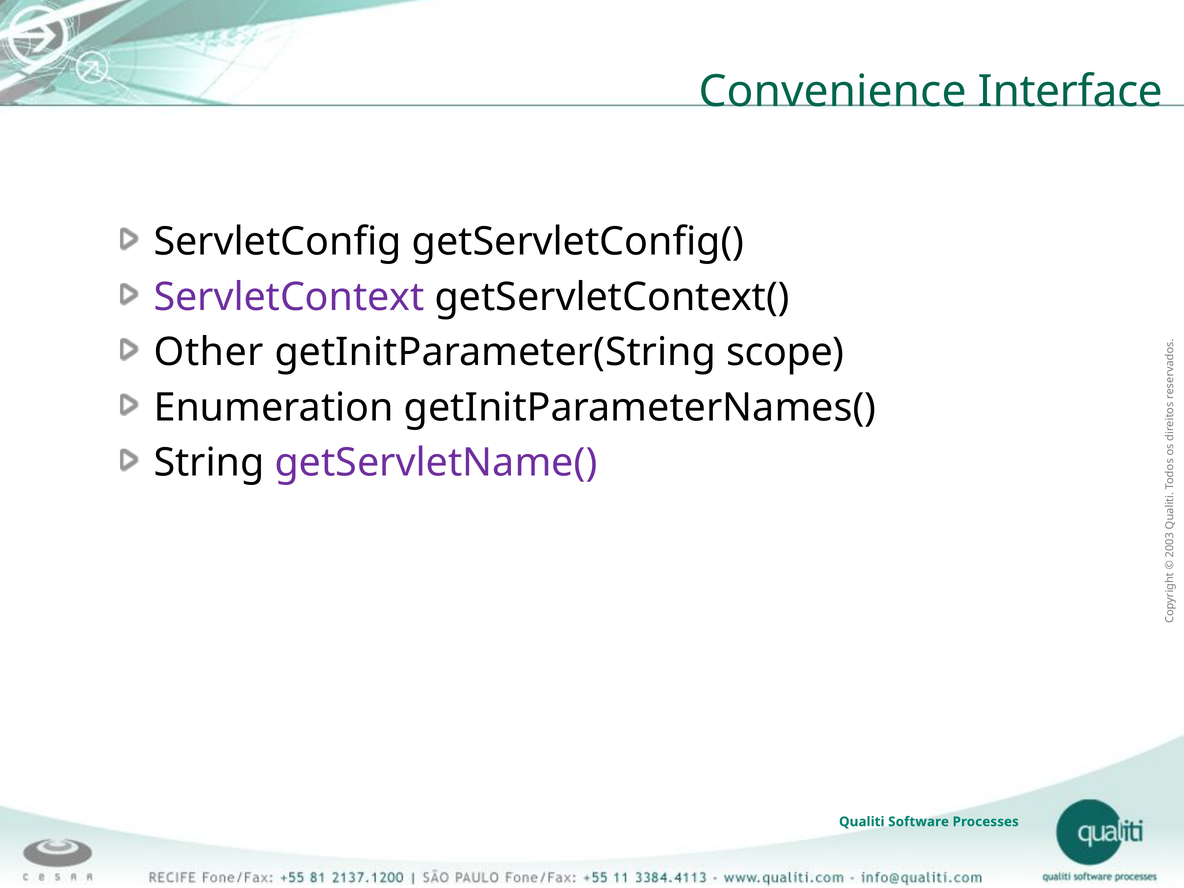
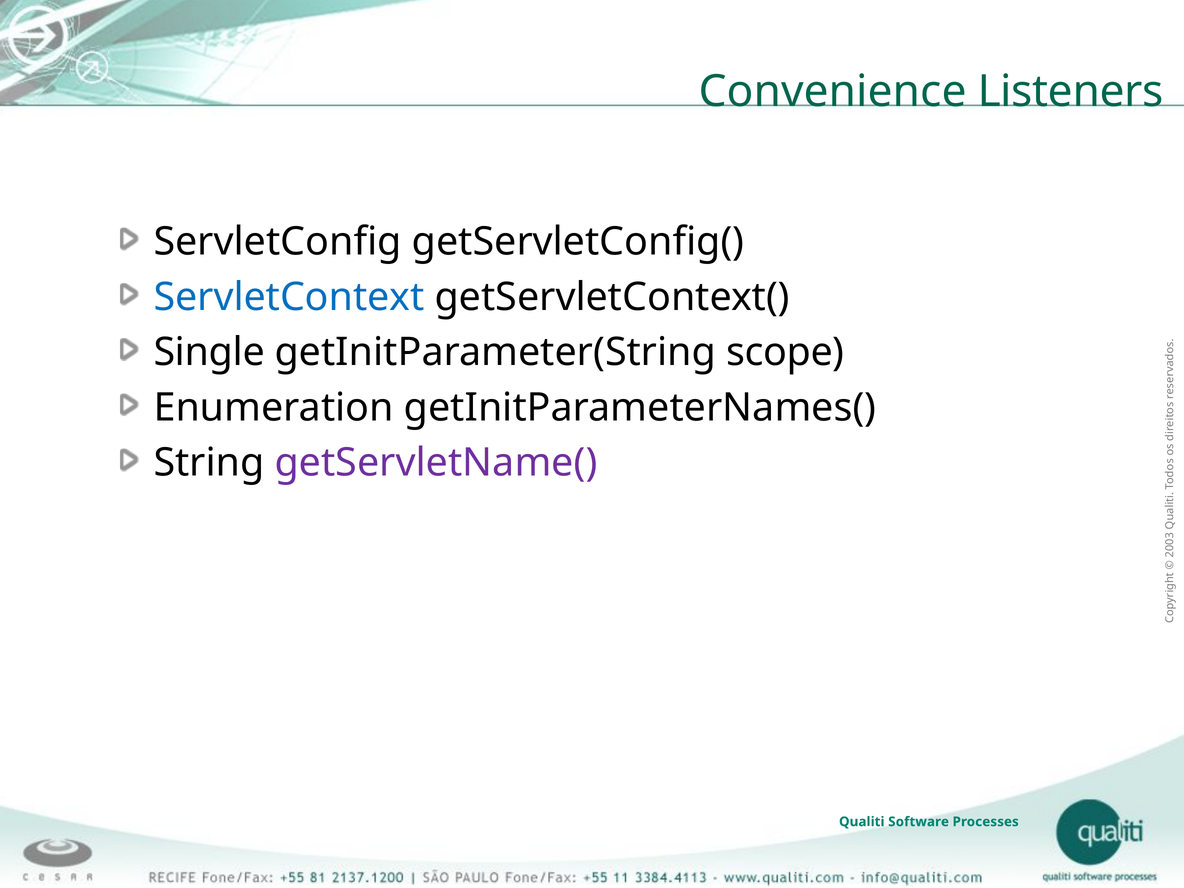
Interface: Interface -> Listeners
ServletContext colour: purple -> blue
Other: Other -> Single
